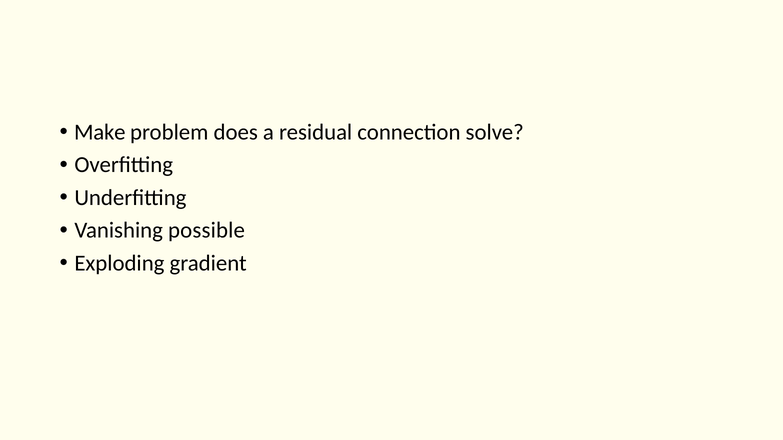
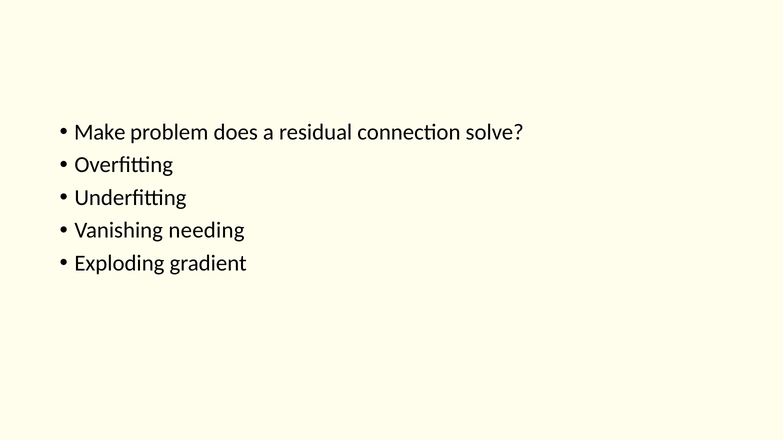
possible: possible -> needing
